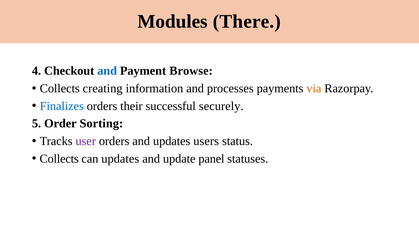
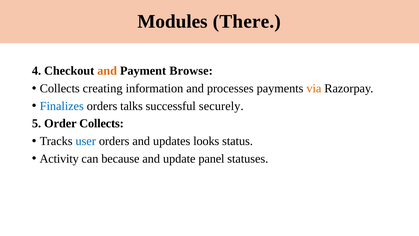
and at (107, 71) colour: blue -> orange
their: their -> talks
Order Sorting: Sorting -> Collects
user colour: purple -> blue
users: users -> looks
Collects at (59, 159): Collects -> Activity
can updates: updates -> because
